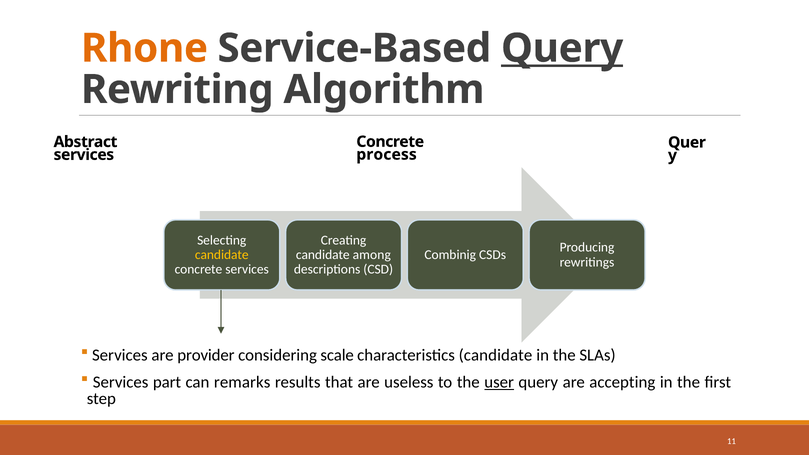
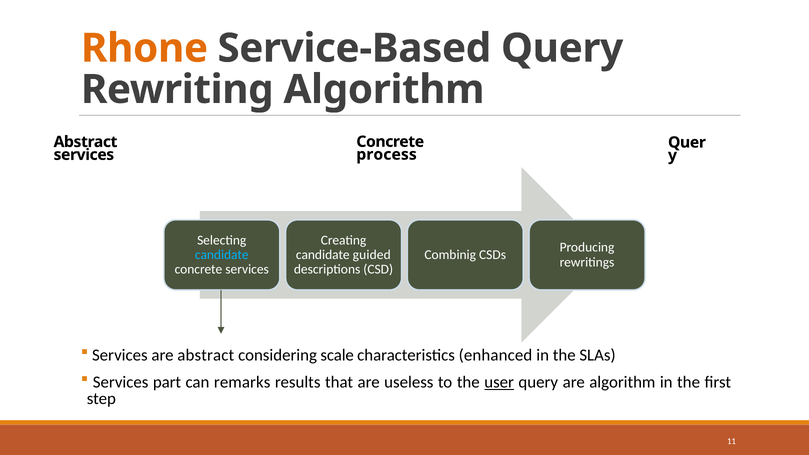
Query at (562, 48) underline: present -> none
candidate at (222, 255) colour: yellow -> light blue
among: among -> guided
are provider: provider -> abstract
characteristics candidate: candidate -> enhanced
are accepting: accepting -> algorithm
